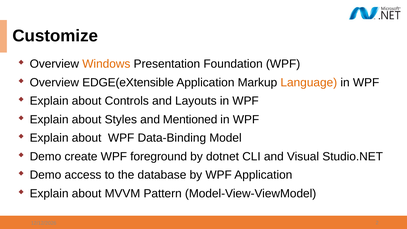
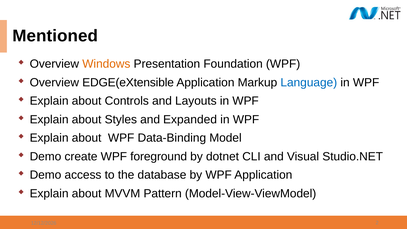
Customize: Customize -> Mentioned
Language colour: orange -> blue
Mentioned: Mentioned -> Expanded
